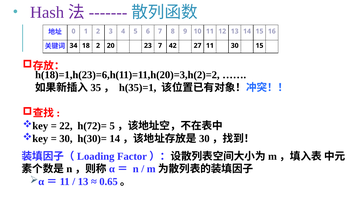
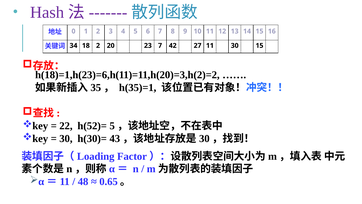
h(72)=: h(72)= -> h(52)=
h(30)= 14: 14 -> 43
13 at (83, 181): 13 -> 48
